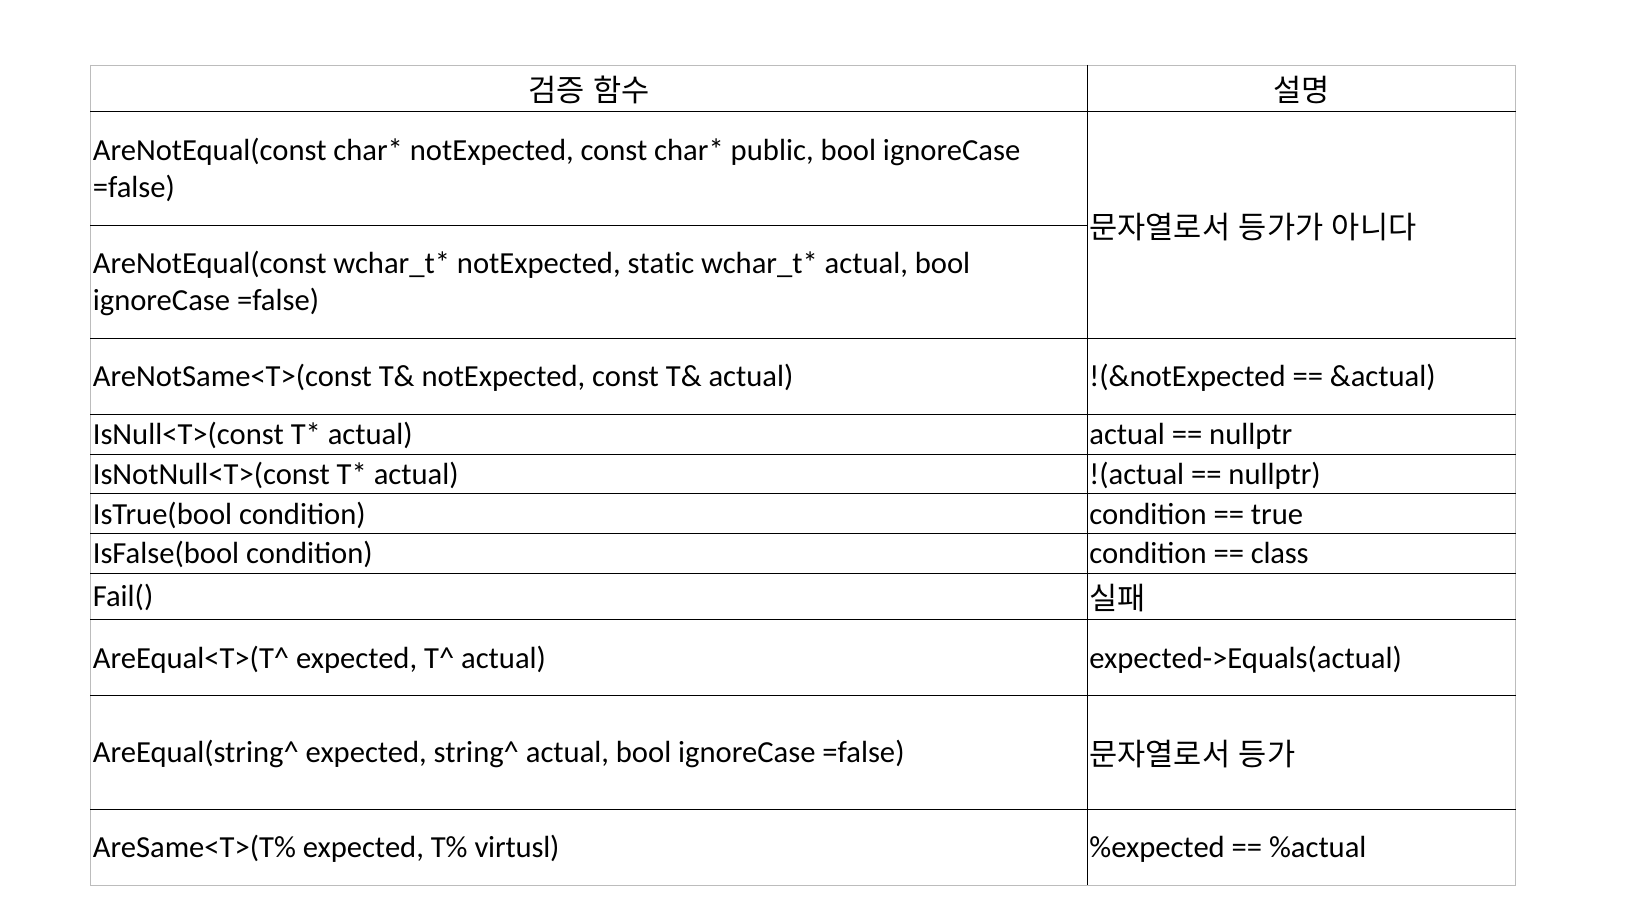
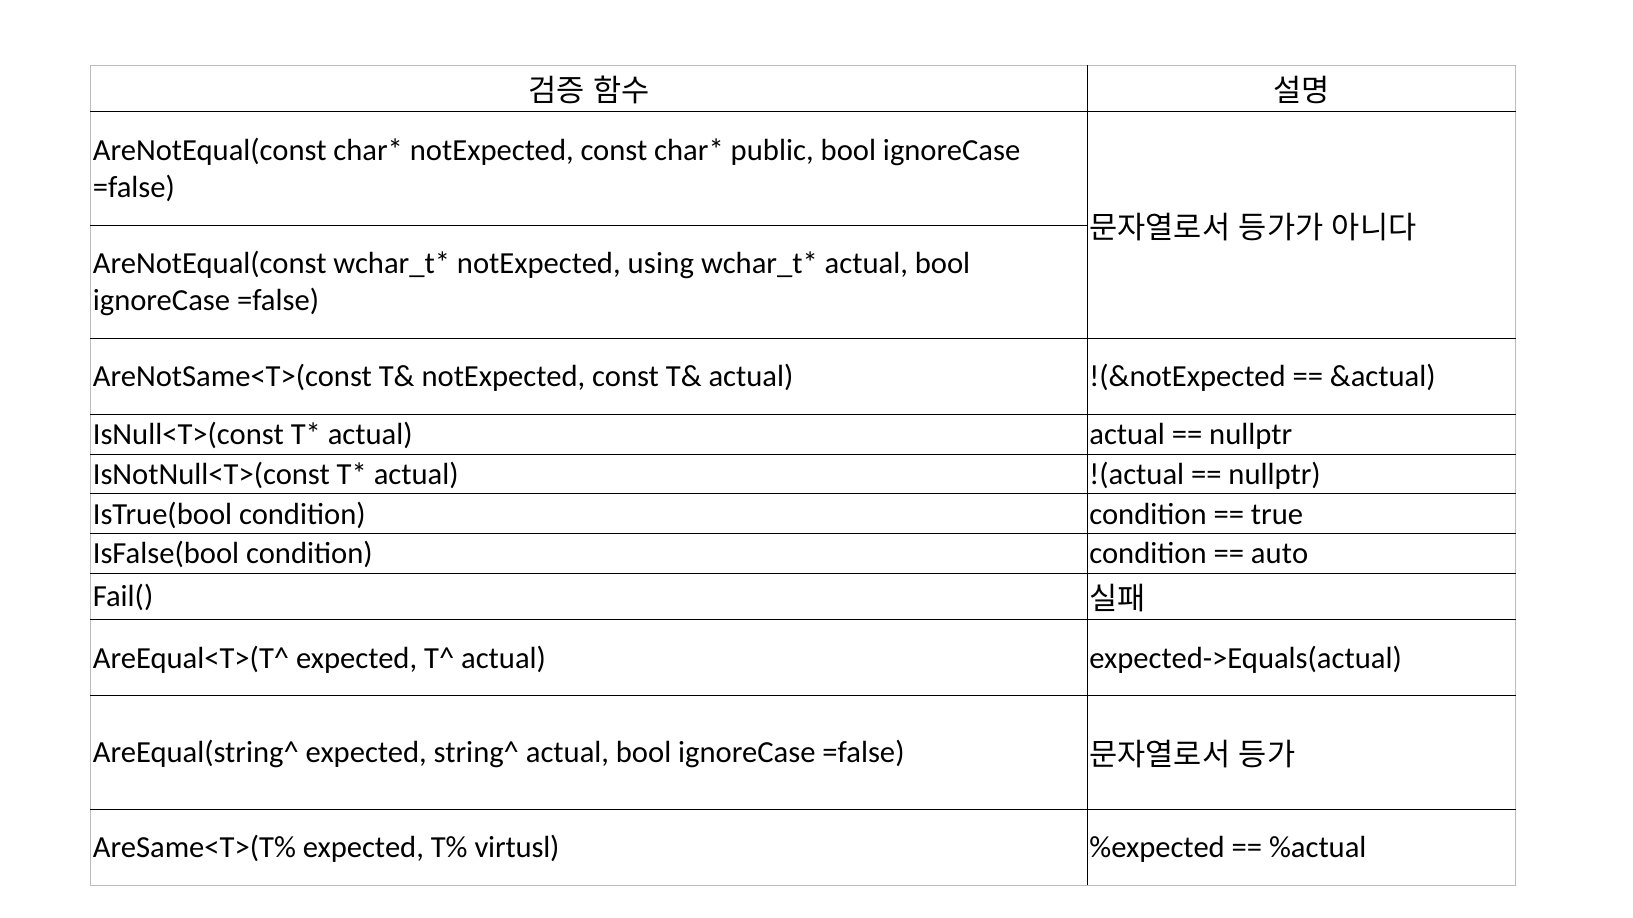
static: static -> using
class: class -> auto
